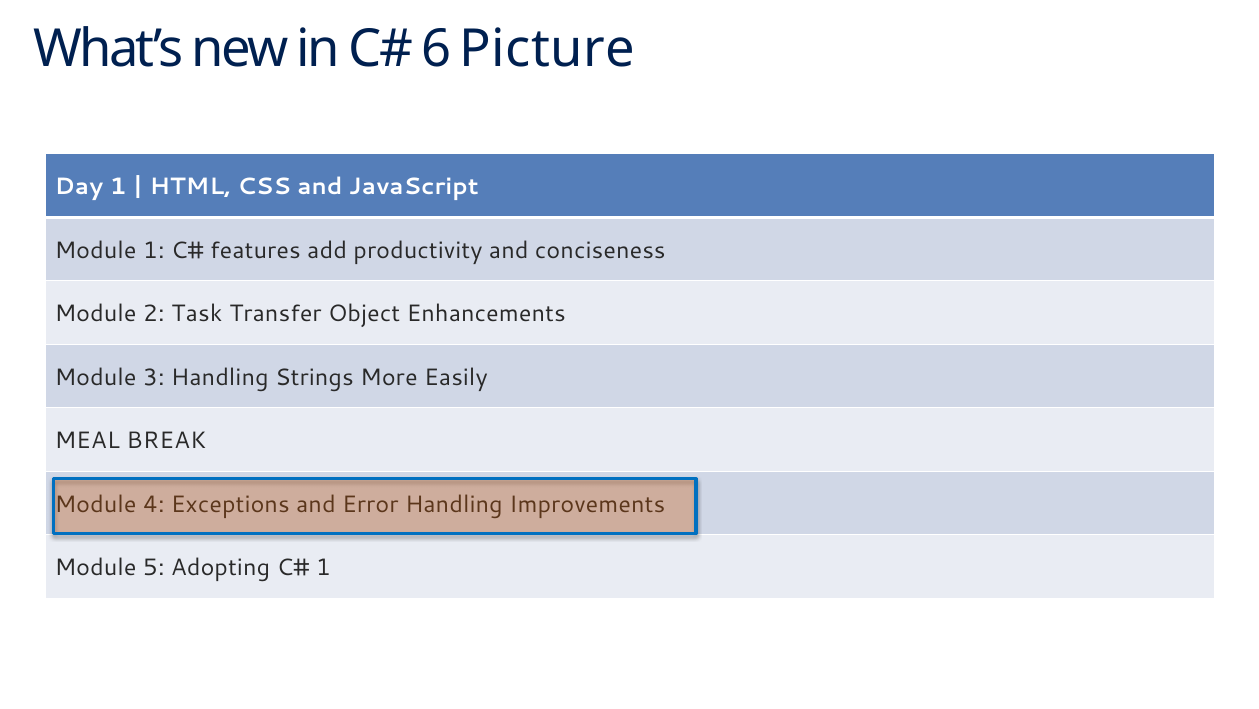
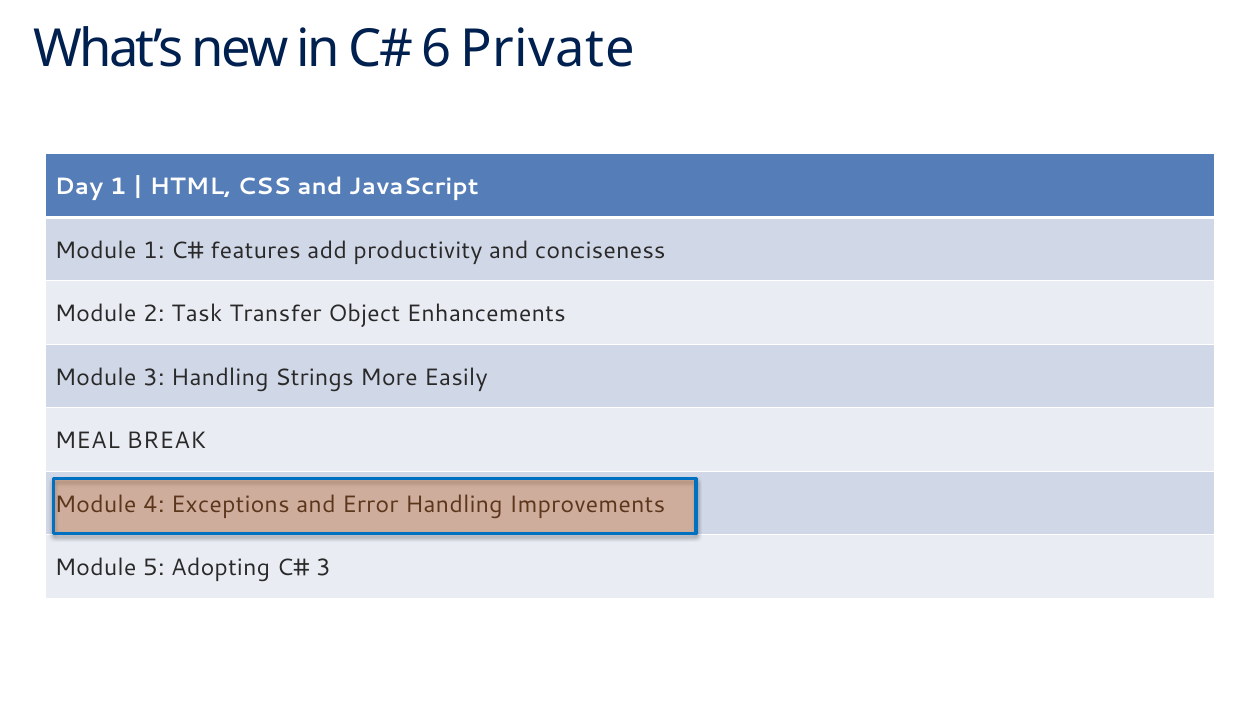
Picture: Picture -> Private
1 at (323, 567): 1 -> 3
